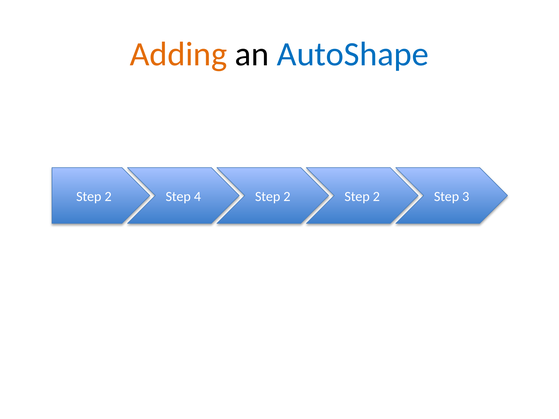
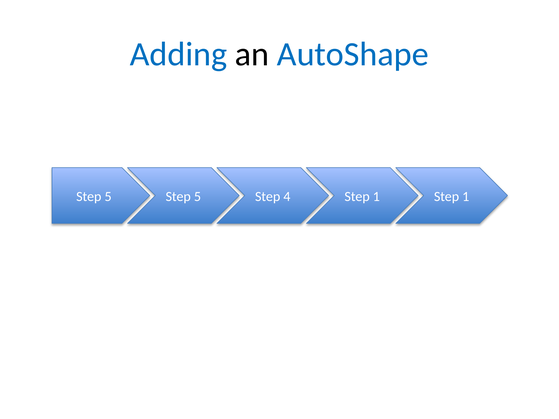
Adding colour: orange -> blue
2 at (108, 197): 2 -> 5
4 at (197, 197): 4 -> 5
2 at (287, 197): 2 -> 4
2 at (376, 197): 2 -> 1
3 at (466, 197): 3 -> 1
